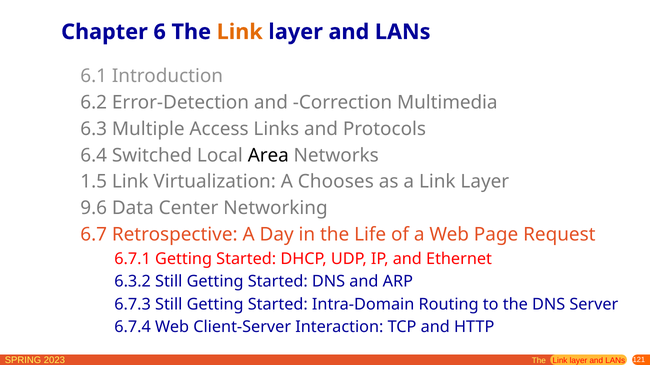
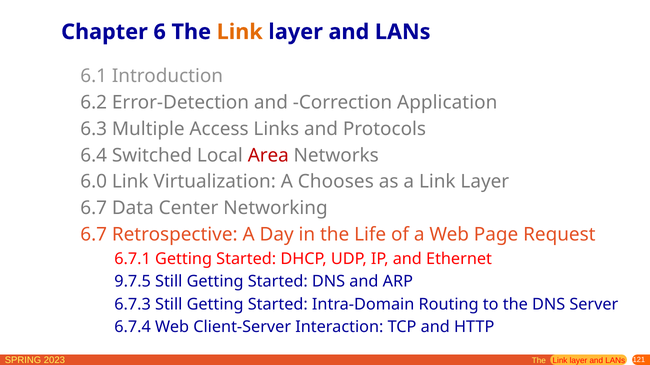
Multimedia: Multimedia -> Application
Area colour: black -> red
1.5: 1.5 -> 6.0
9.6 at (94, 209): 9.6 -> 6.7
6.3.2: 6.3.2 -> 9.7.5
